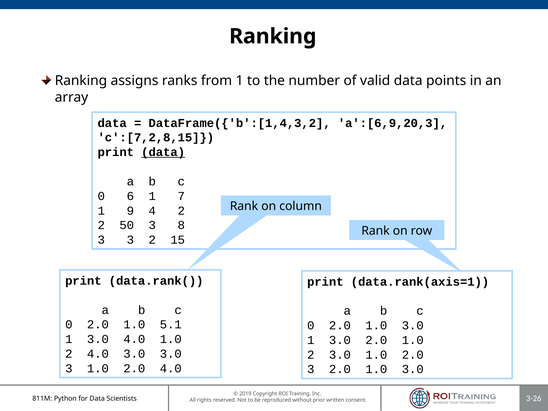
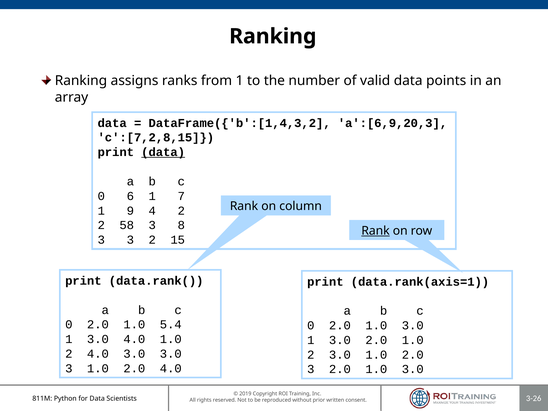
50: 50 -> 58
Rank at (375, 231) underline: none -> present
5.1: 5.1 -> 5.4
